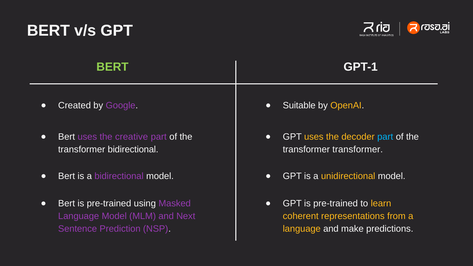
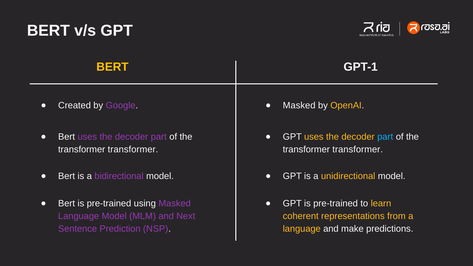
BERT at (112, 67) colour: light green -> yellow
Suitable at (299, 106): Suitable -> Masked
Bert uses the creative: creative -> decoder
bidirectional at (133, 150): bidirectional -> transformer
